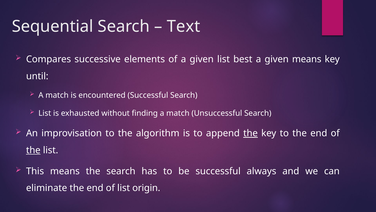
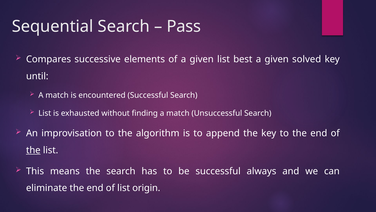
Text: Text -> Pass
given means: means -> solved
the at (251, 133) underline: present -> none
